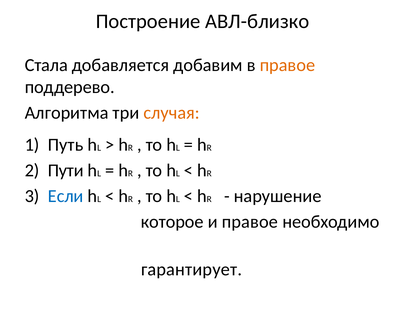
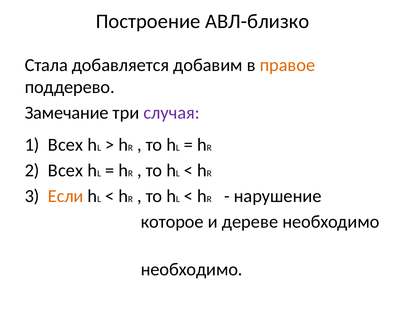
Алгоритма: Алгоритма -> Замечание
случая colour: orange -> purple
Путь at (66, 145): Путь -> Всех
Пути at (66, 171): Пути -> Всех
Если colour: blue -> orange
и правое: правое -> дереве
гарантирует at (192, 269): гарантирует -> необходимо
